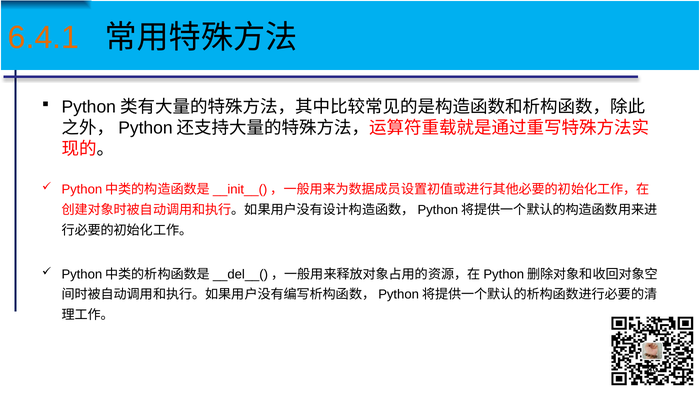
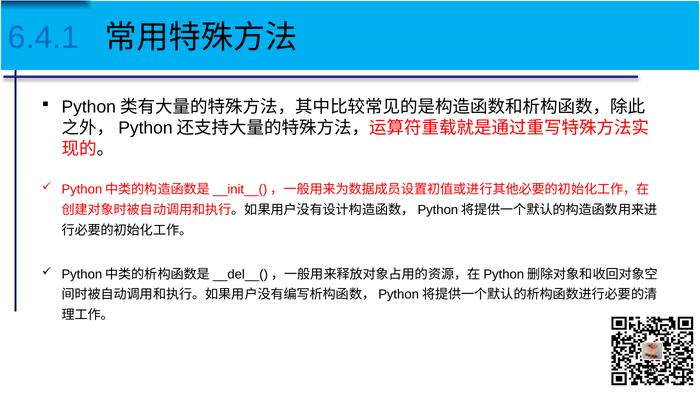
6.4.1 colour: orange -> blue
